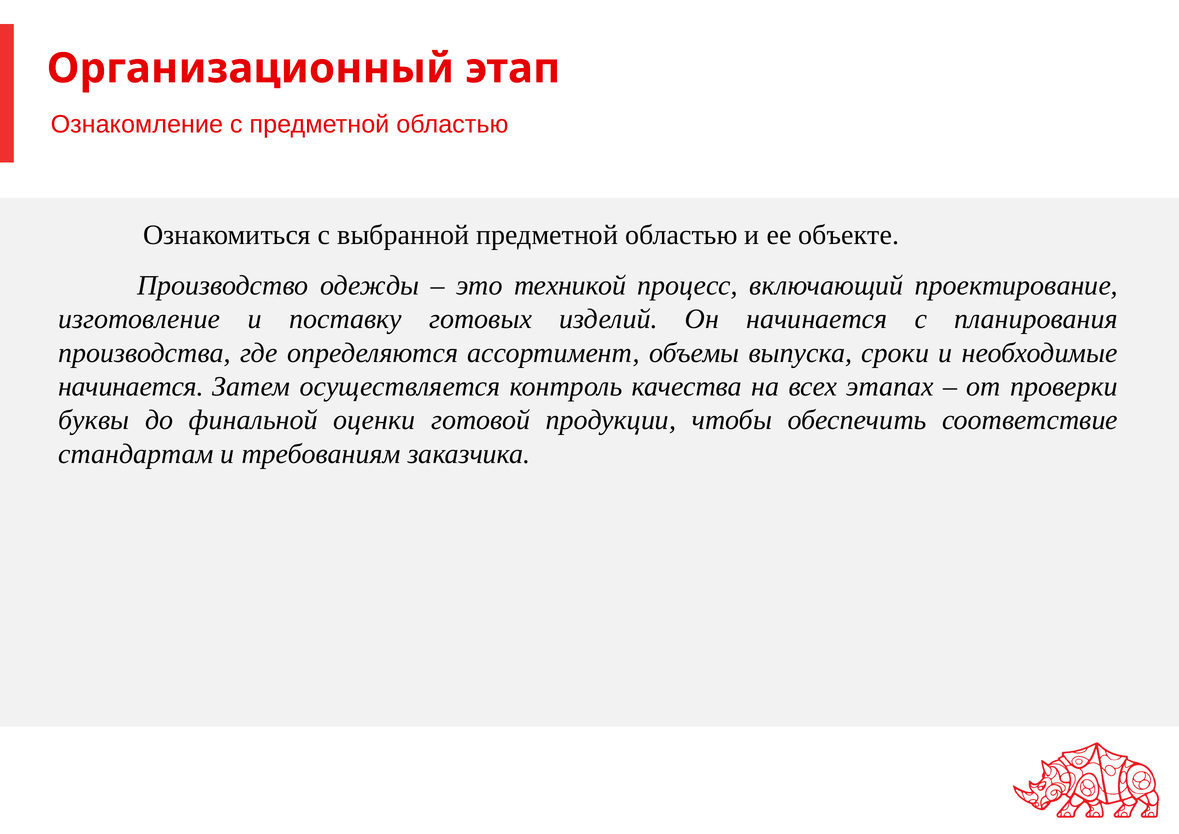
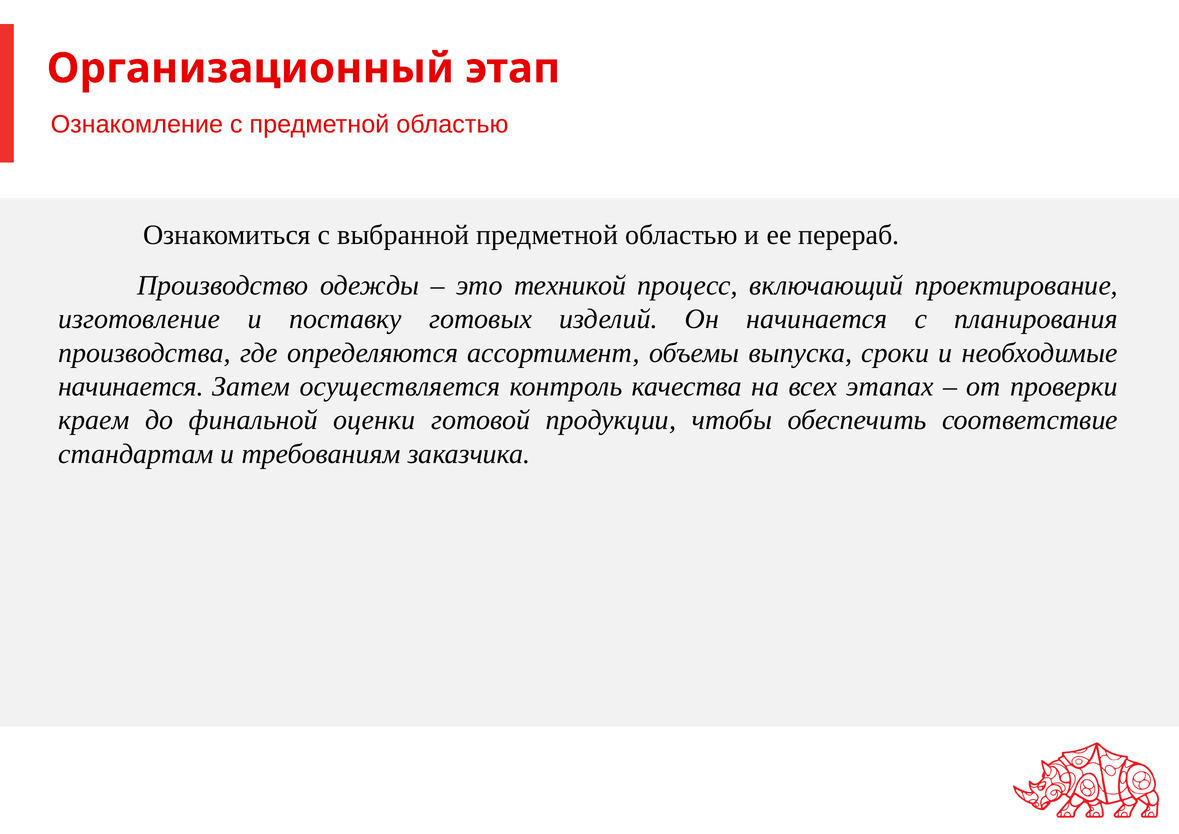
объекте: объекте -> перераб
буквы: буквы -> краем
